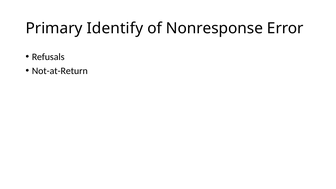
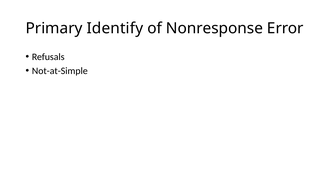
Not-at-Return: Not-at-Return -> Not-at-Simple
